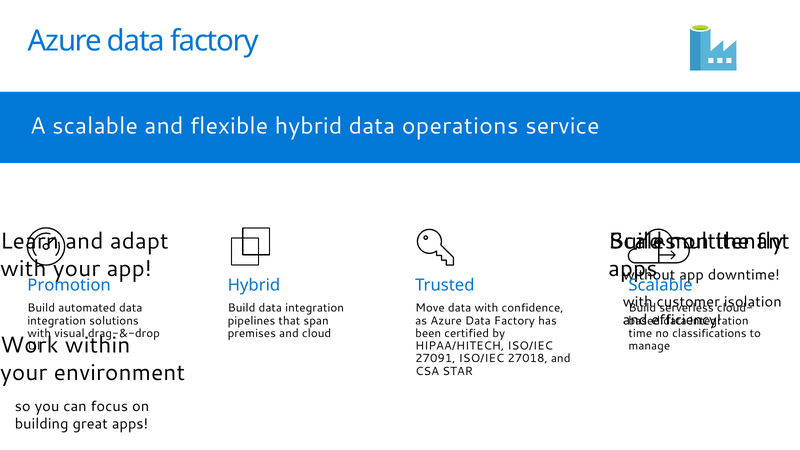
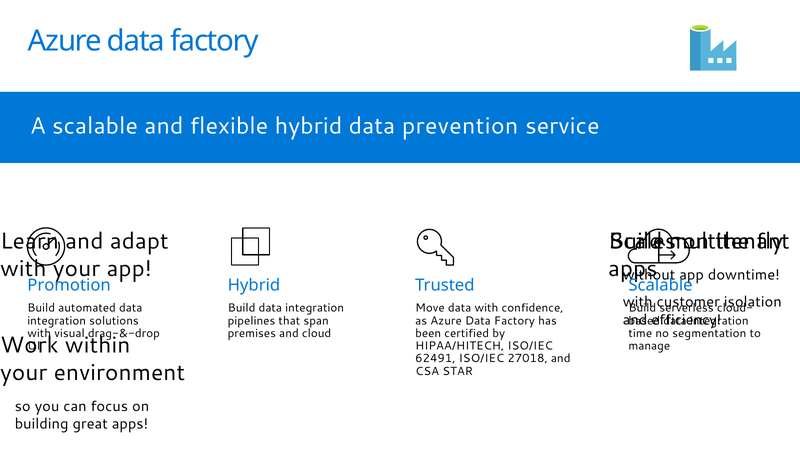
operations: operations -> prevention
classifications: classifications -> segmentation
27091: 27091 -> 62491
